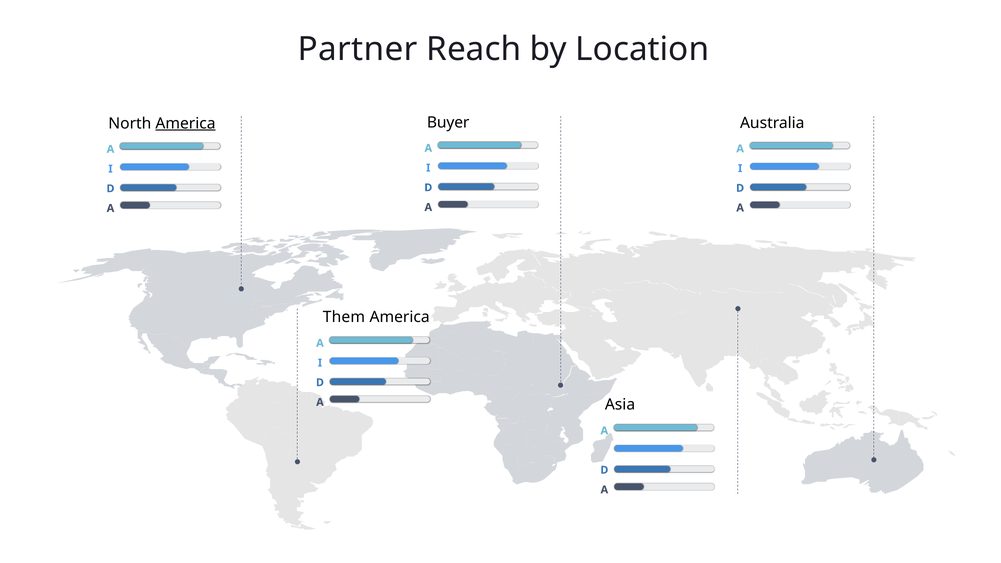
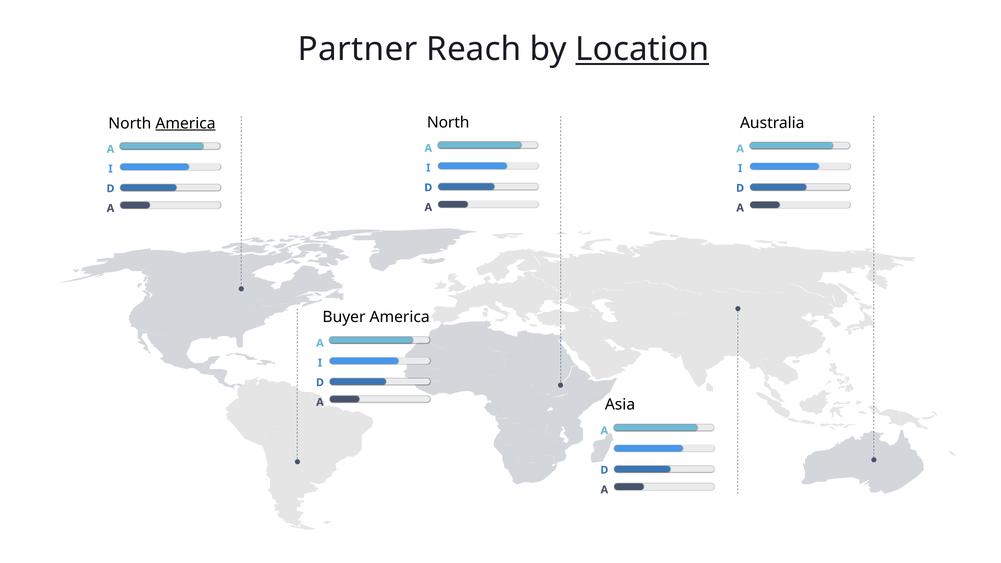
Location underline: none -> present
Buyer at (448, 122): Buyer -> North
Them: Them -> Buyer
